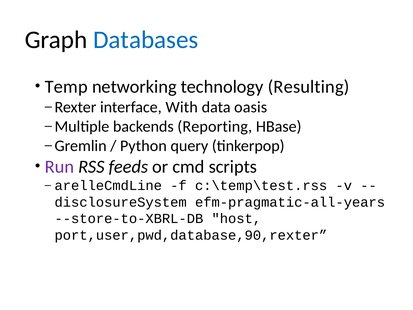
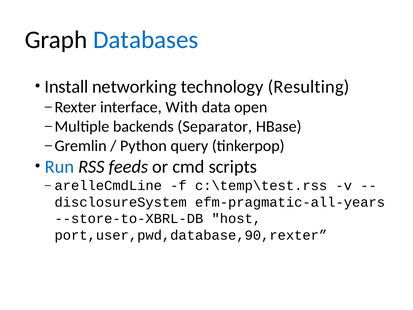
Temp: Temp -> Install
oasis: oasis -> open
Reporting: Reporting -> Separator
Run colour: purple -> blue
